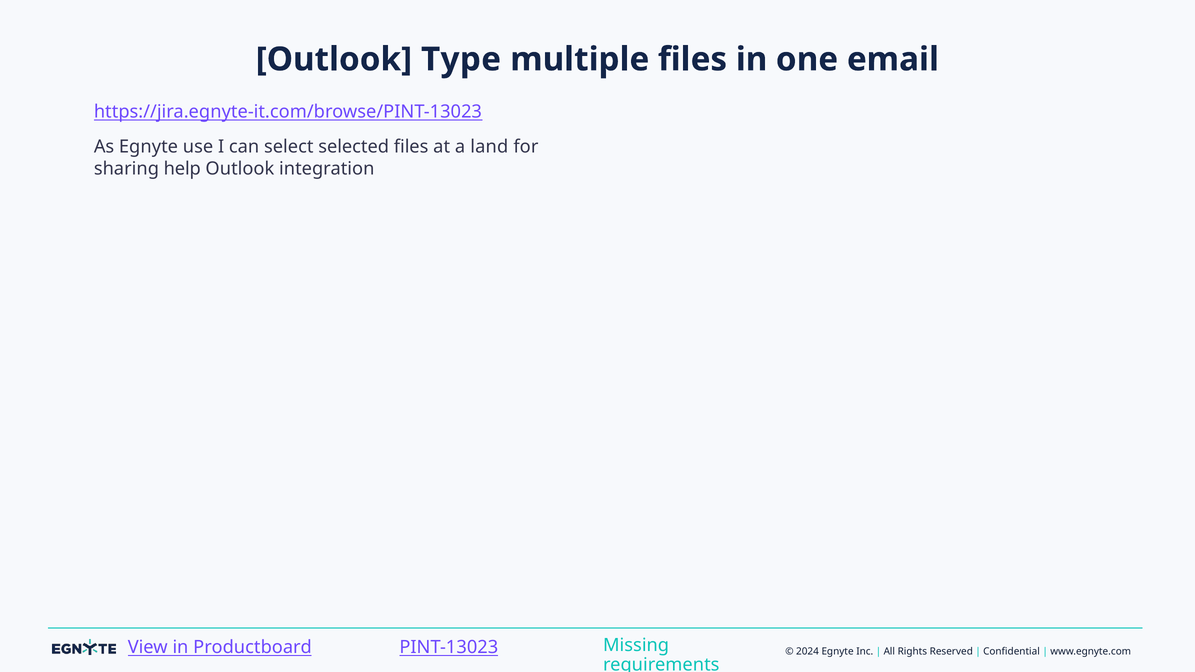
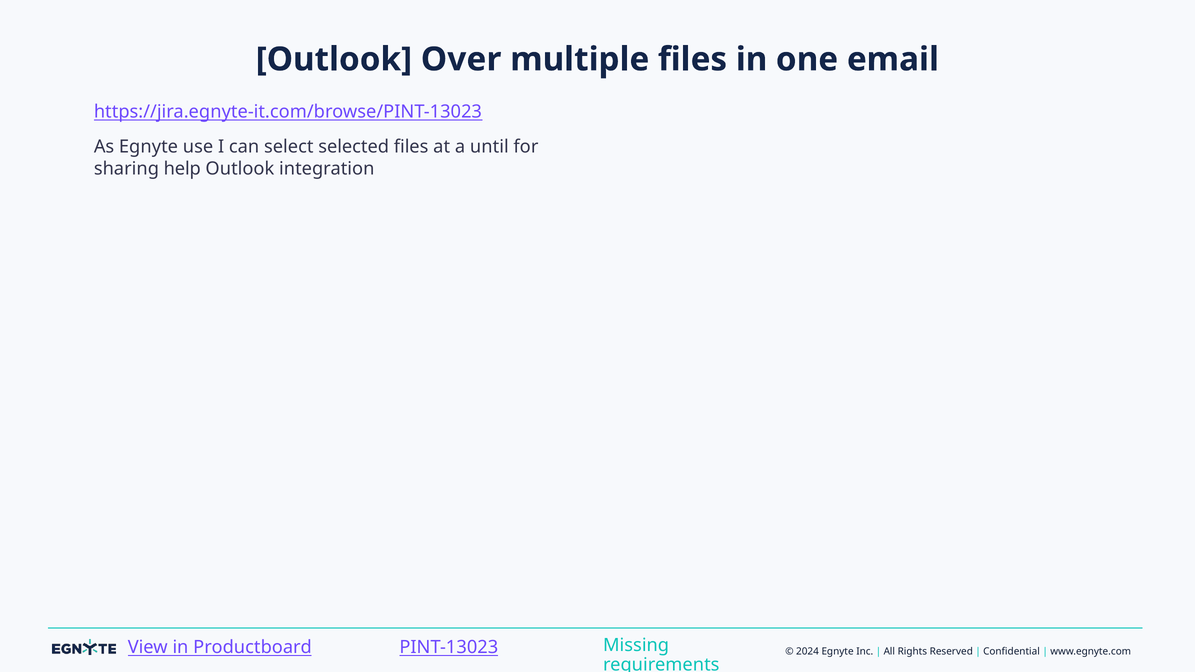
Type: Type -> Over
land: land -> until
